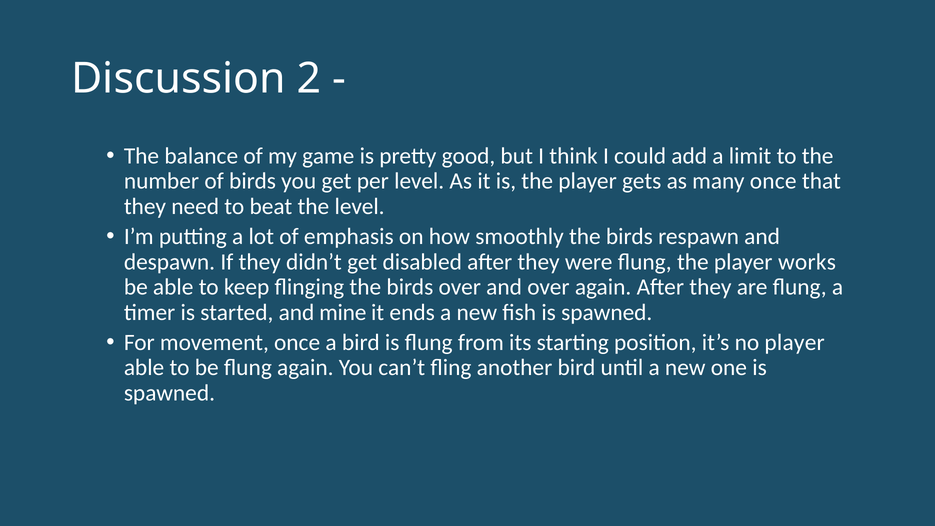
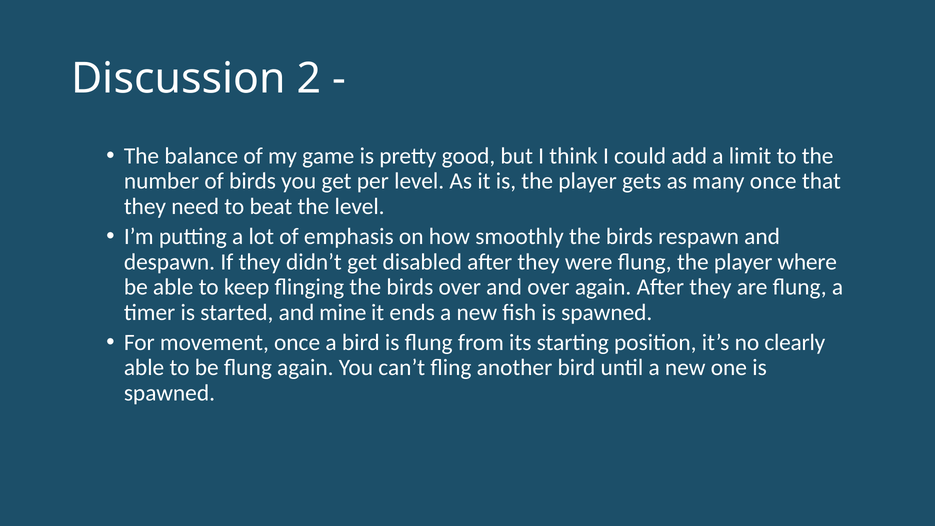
works: works -> where
no player: player -> clearly
